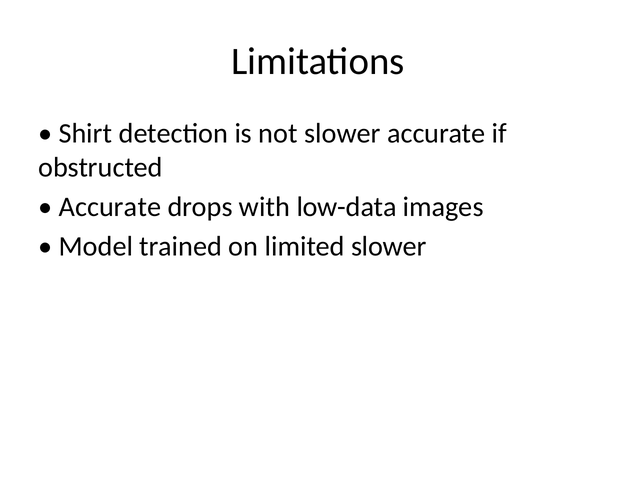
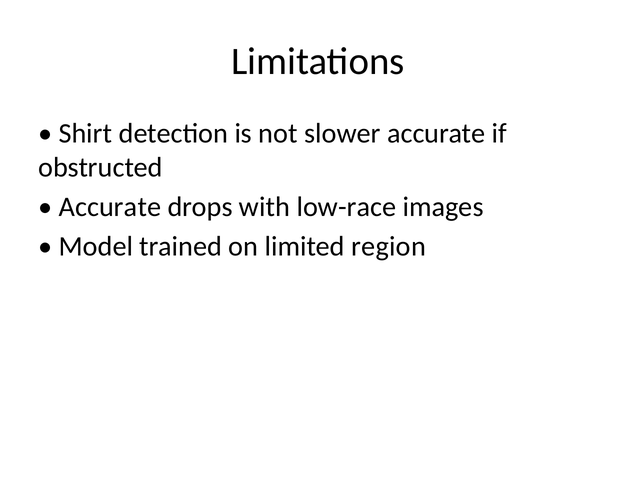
low-data: low-data -> low-race
limited slower: slower -> region
